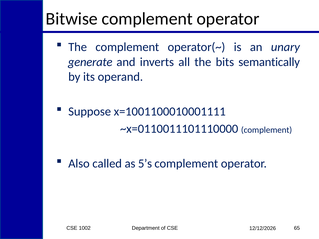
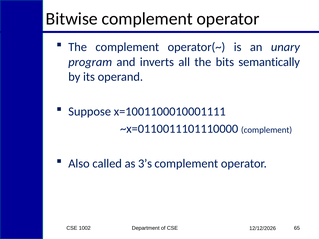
generate: generate -> program
5’s: 5’s -> 3’s
